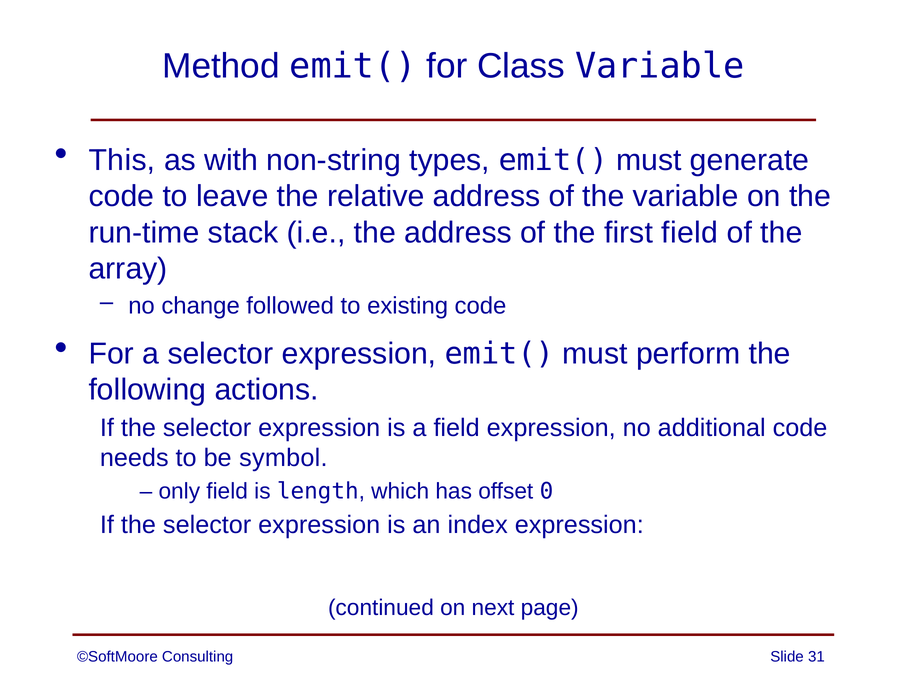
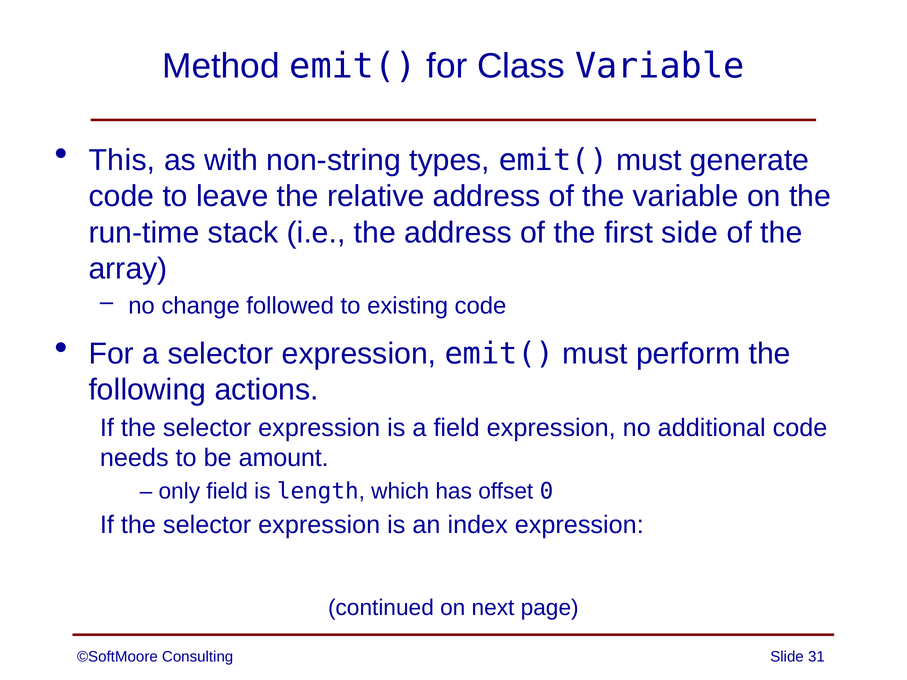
first field: field -> side
symbol: symbol -> amount
